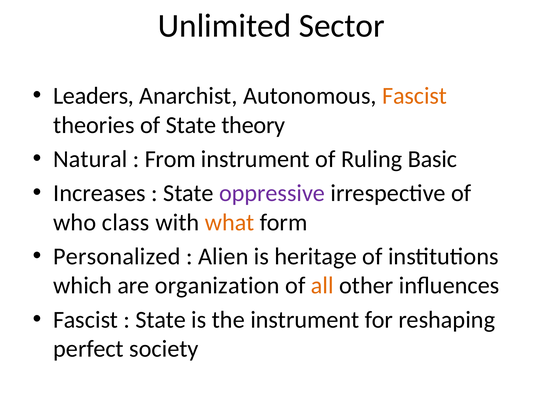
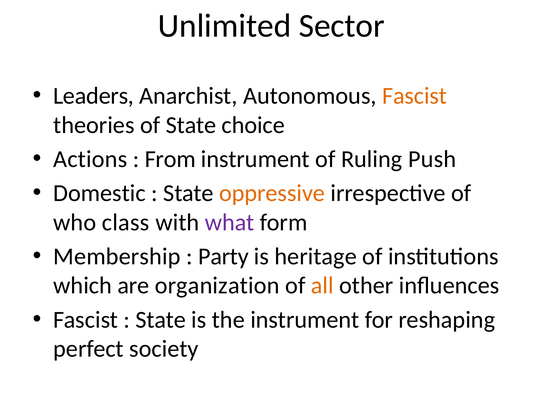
theory: theory -> choice
Natural: Natural -> Actions
Basic: Basic -> Push
Increases: Increases -> Domestic
oppressive colour: purple -> orange
what colour: orange -> purple
Personalized: Personalized -> Membership
Alien: Alien -> Party
